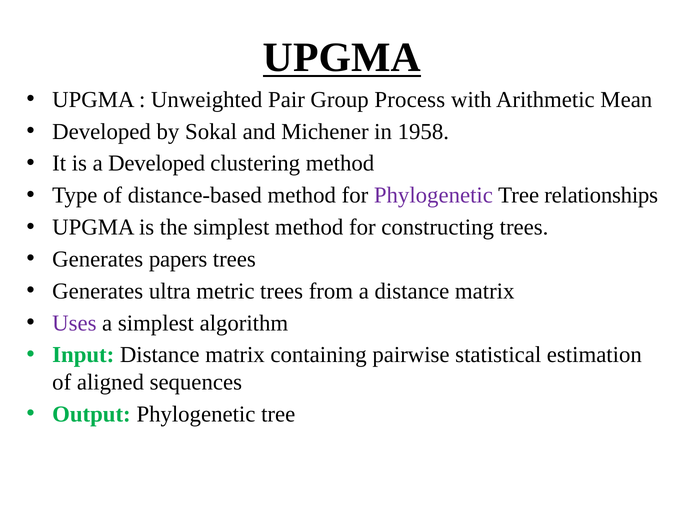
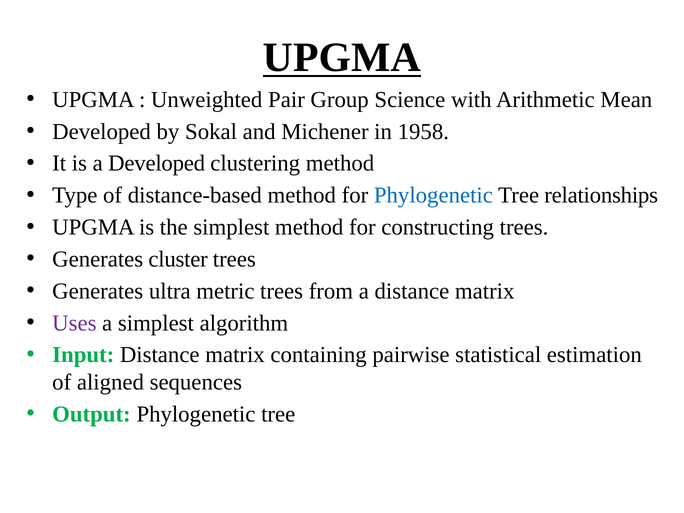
Process: Process -> Science
Phylogenetic at (433, 195) colour: purple -> blue
papers: papers -> cluster
